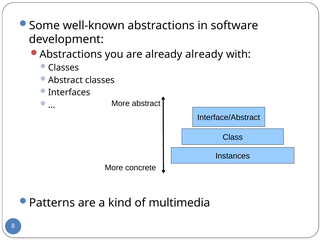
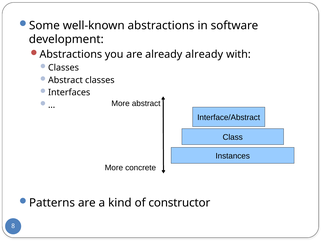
multimedia: multimedia -> constructor
